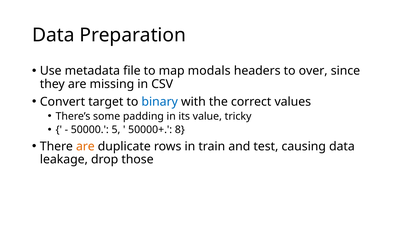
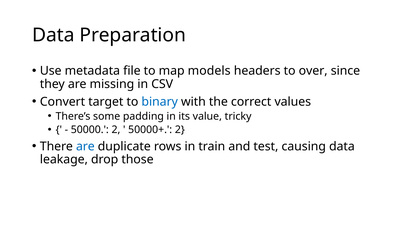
modals: modals -> models
50000 5: 5 -> 2
50000+ 8: 8 -> 2
are at (85, 146) colour: orange -> blue
